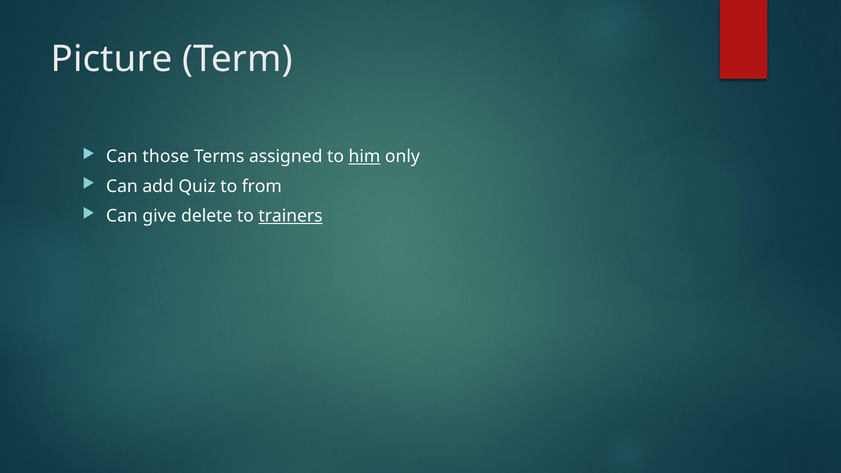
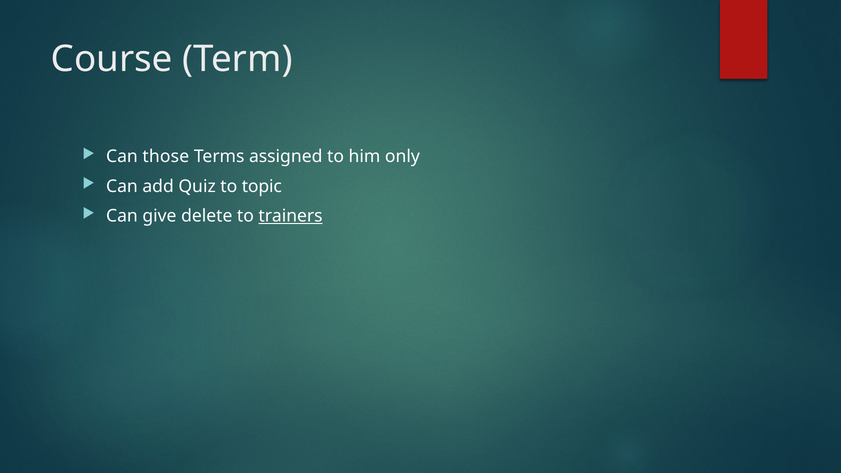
Picture: Picture -> Course
him underline: present -> none
from: from -> topic
